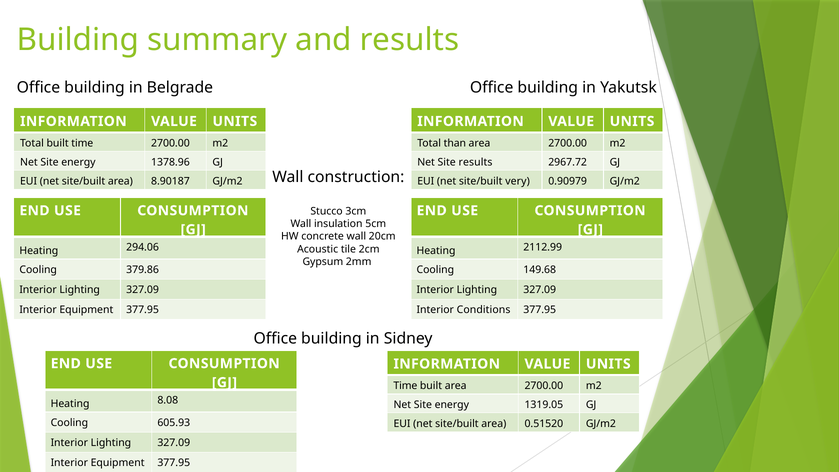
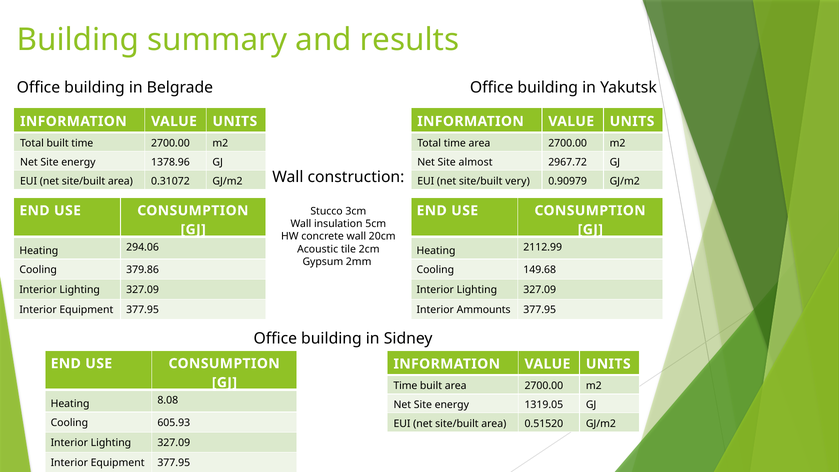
Total than: than -> time
Site results: results -> almost
8.90187: 8.90187 -> 0.31072
Conditions: Conditions -> Ammounts
